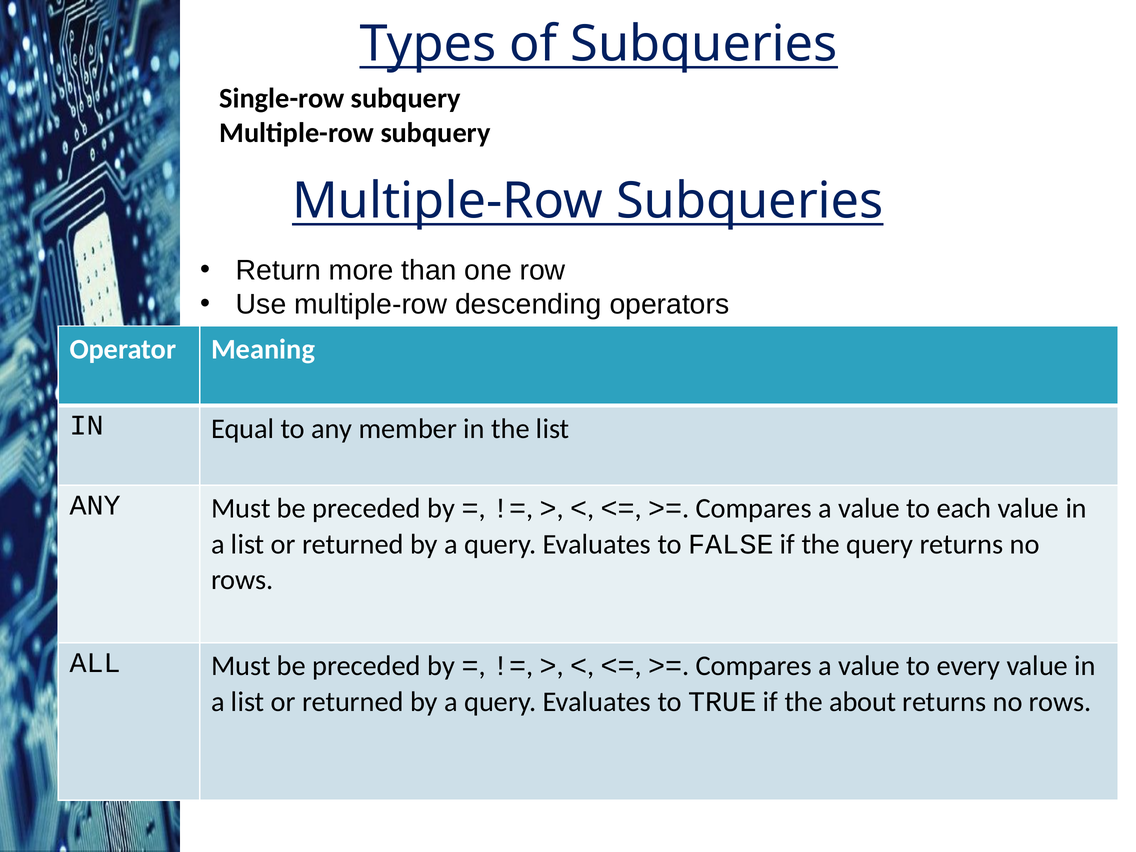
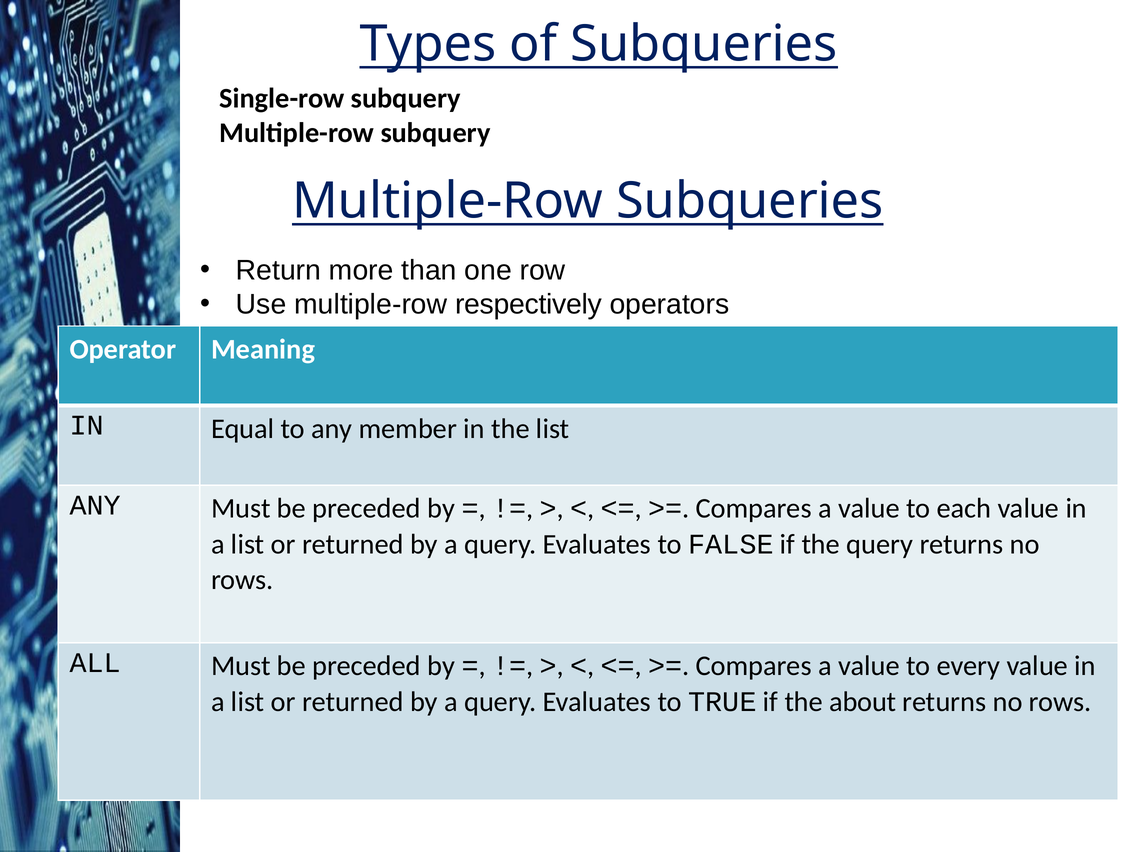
descending: descending -> respectively
